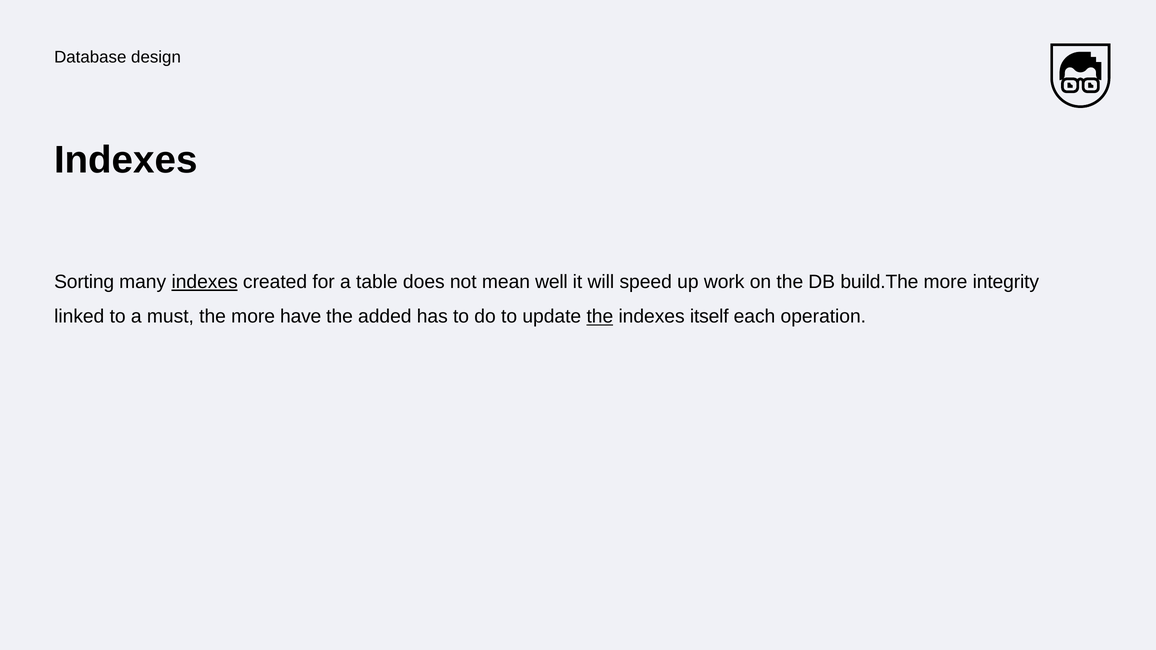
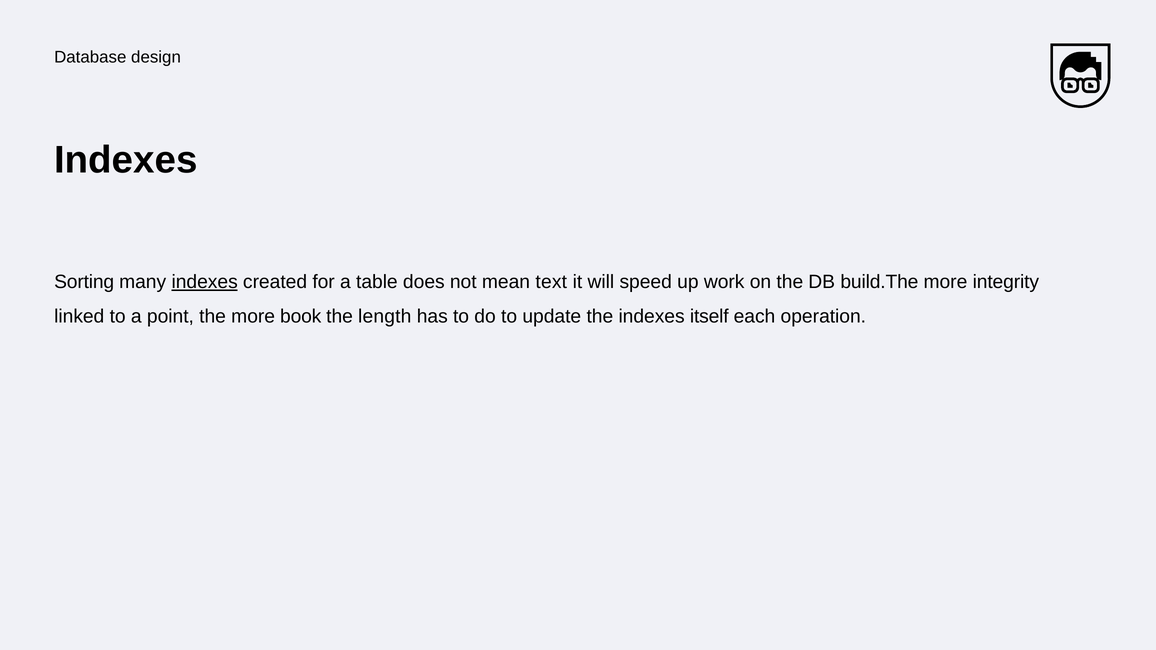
well: well -> text
must: must -> point
have: have -> book
added: added -> length
the at (600, 317) underline: present -> none
